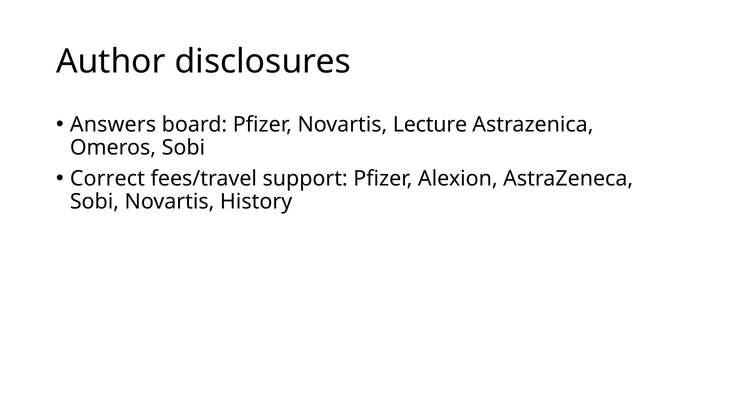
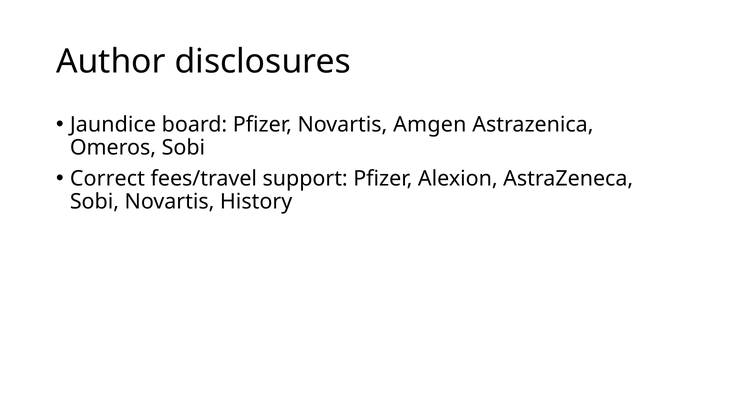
Answers: Answers -> Jaundice
Lecture: Lecture -> Amgen
